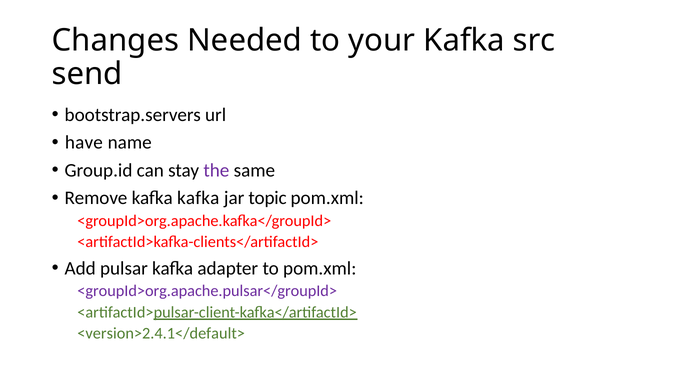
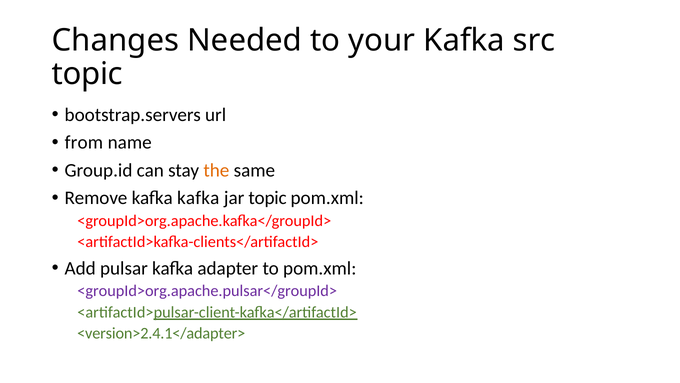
send at (87, 74): send -> topic
have: have -> from
the colour: purple -> orange
<version>2.4.1</default>: <version>2.4.1</default> -> <version>2.4.1</adapter>
